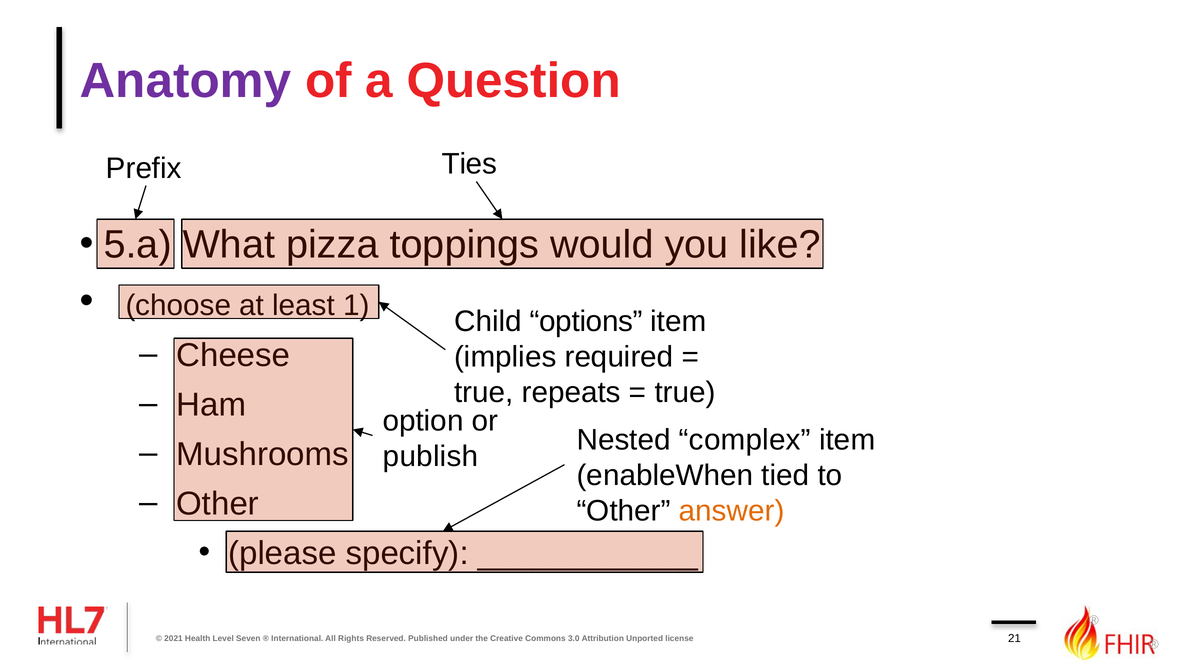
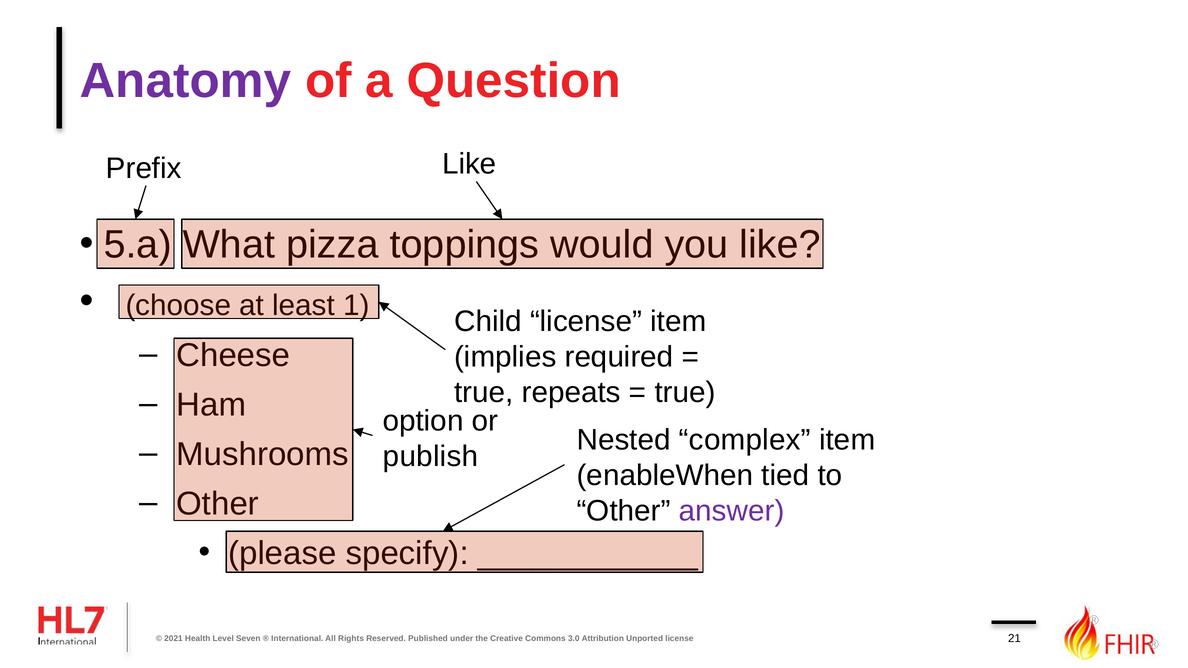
Ties at (469, 164): Ties -> Like
Child options: options -> license
answer colour: orange -> purple
